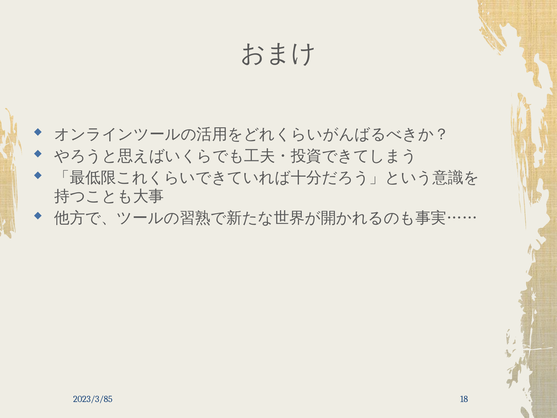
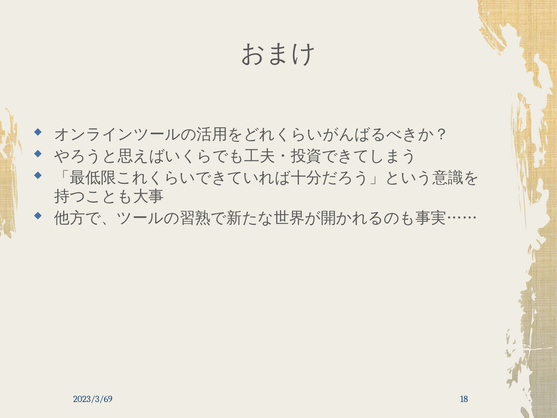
2023/3/85: 2023/3/85 -> 2023/3/69
